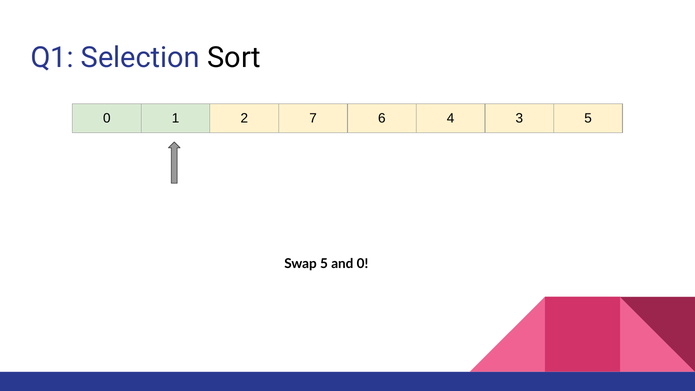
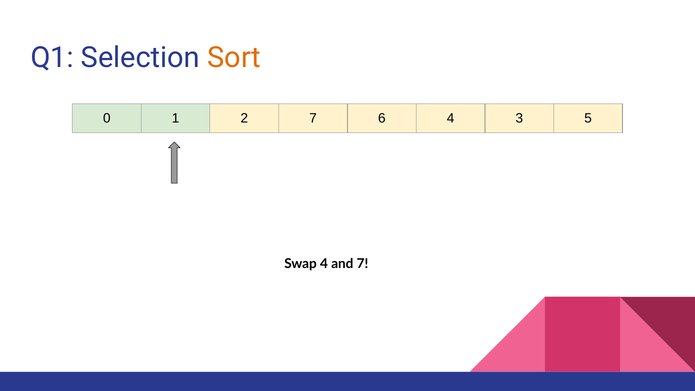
Sort colour: black -> orange
Swap 5: 5 -> 4
and 0: 0 -> 7
